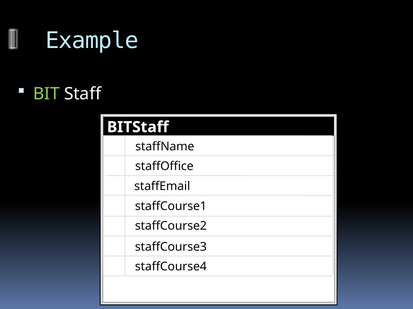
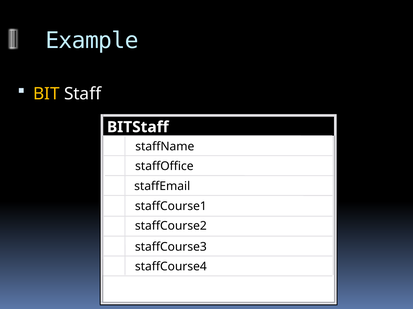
BIT colour: light green -> yellow
